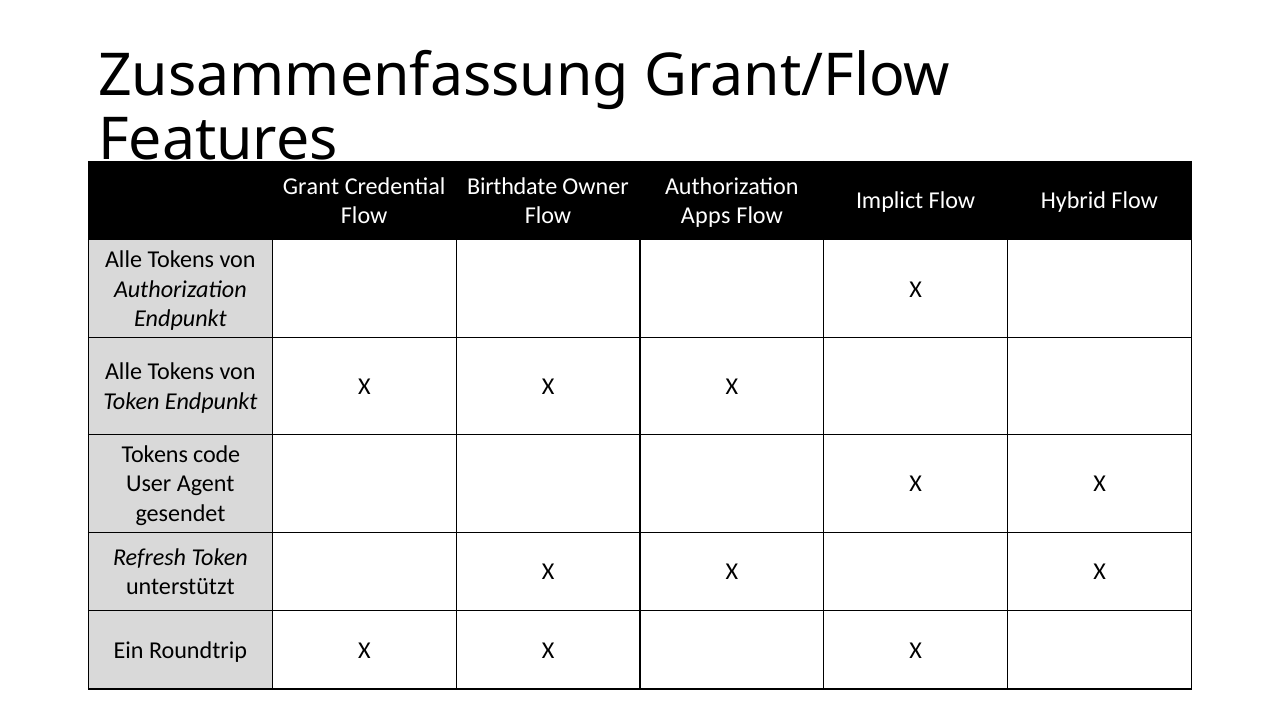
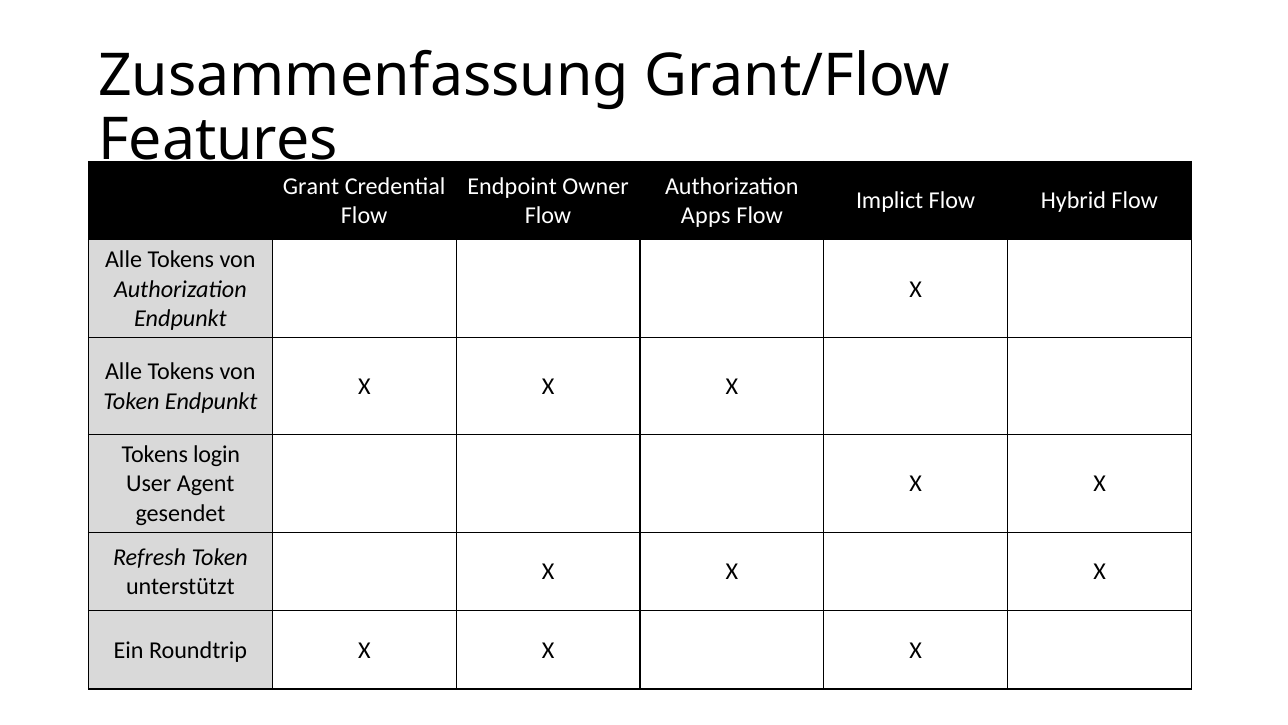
Birthdate: Birthdate -> Endpoint
code: code -> login
